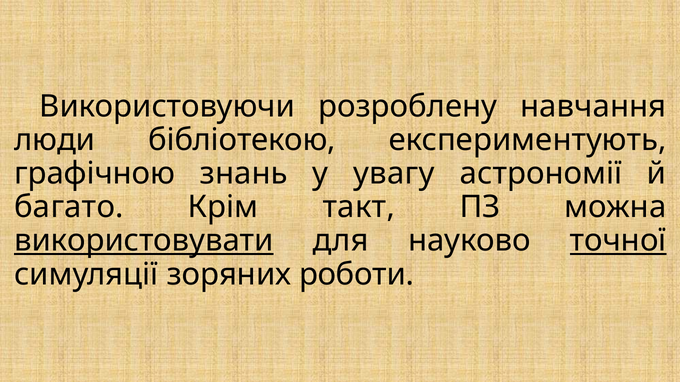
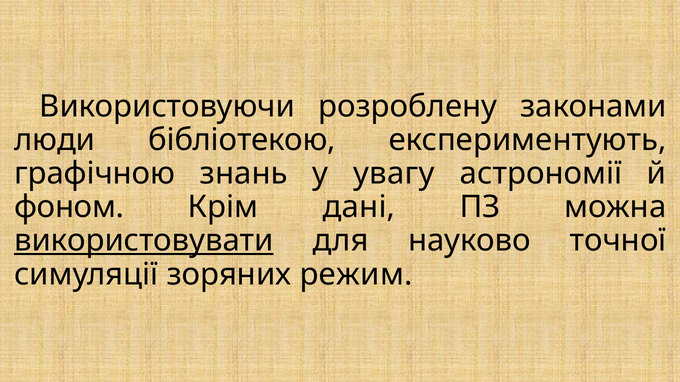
навчання: навчання -> законами
багато: багато -> фоном
такт: такт -> дані
точної underline: present -> none
роботи: роботи -> режим
